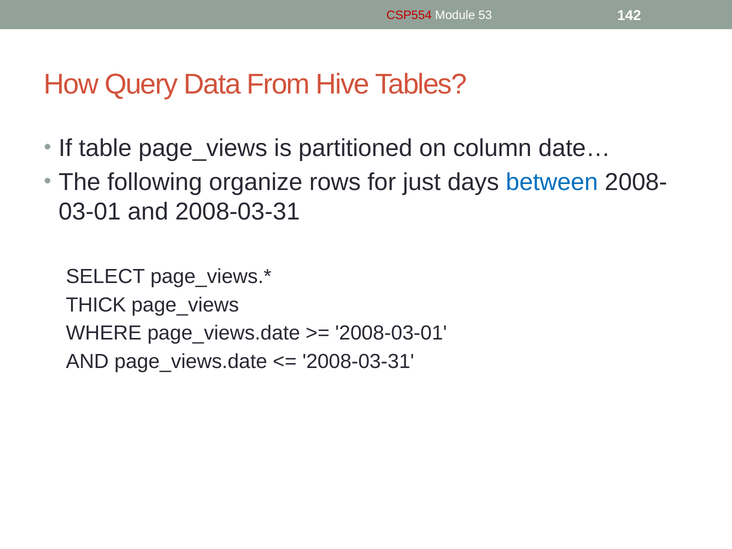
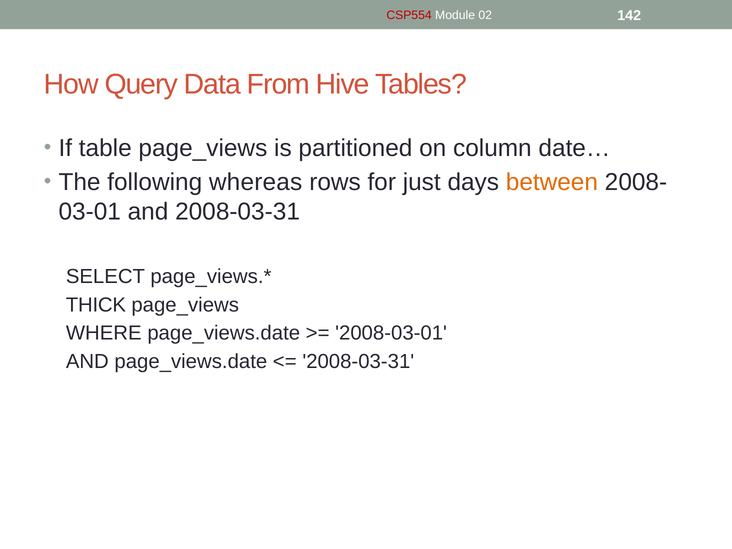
53: 53 -> 02
organize: organize -> whereas
between colour: blue -> orange
